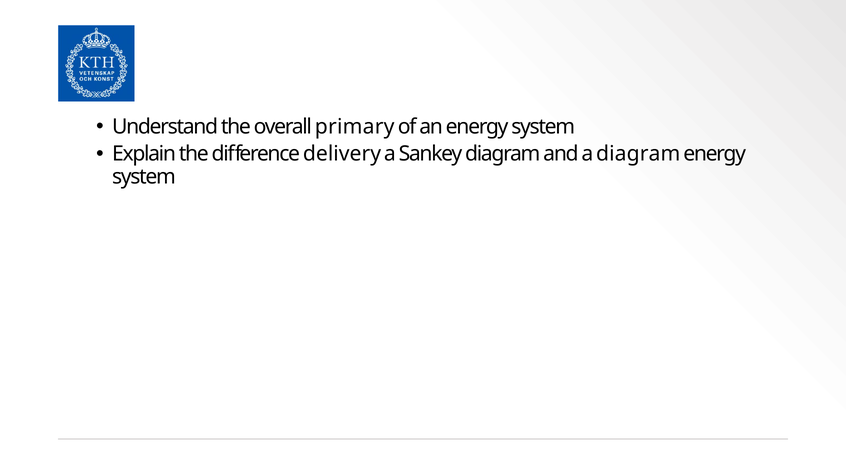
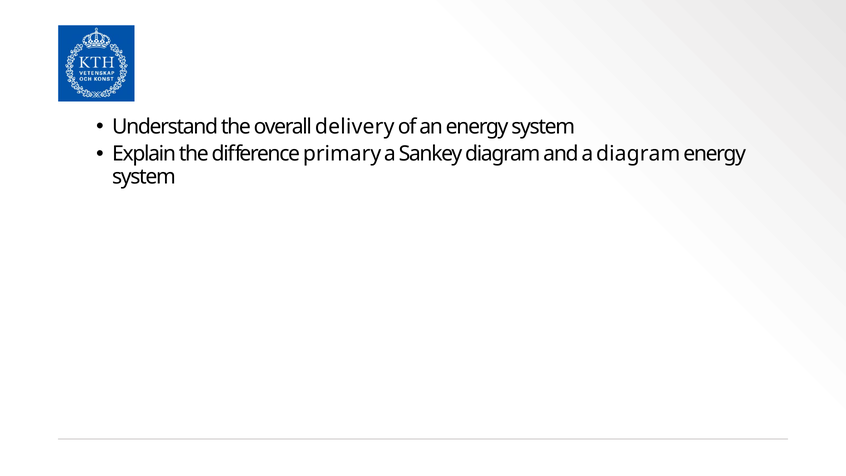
primary: primary -> delivery
delivery: delivery -> primary
